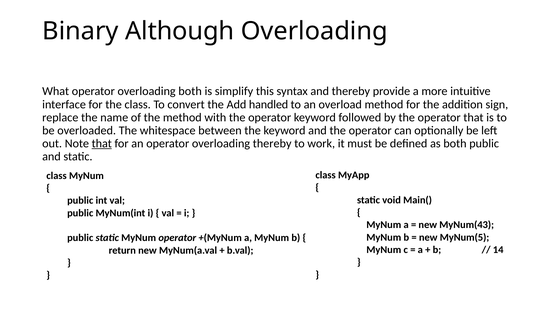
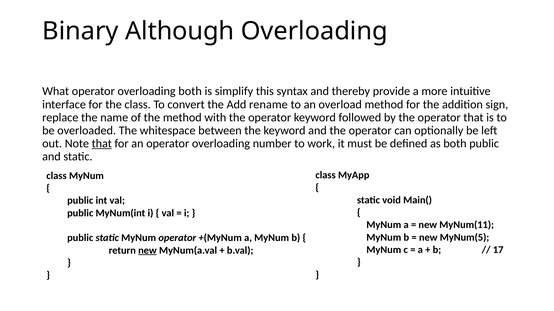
handled: handled -> rename
overloading thereby: thereby -> number
MyNum(43: MyNum(43 -> MyNum(11
14: 14 -> 17
new at (147, 251) underline: none -> present
